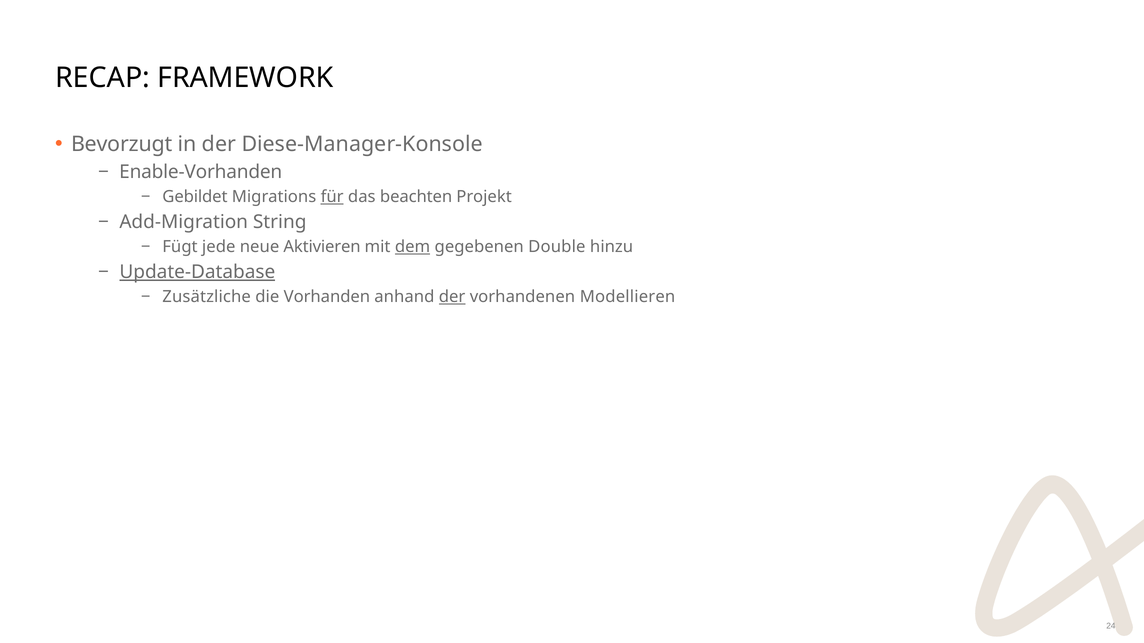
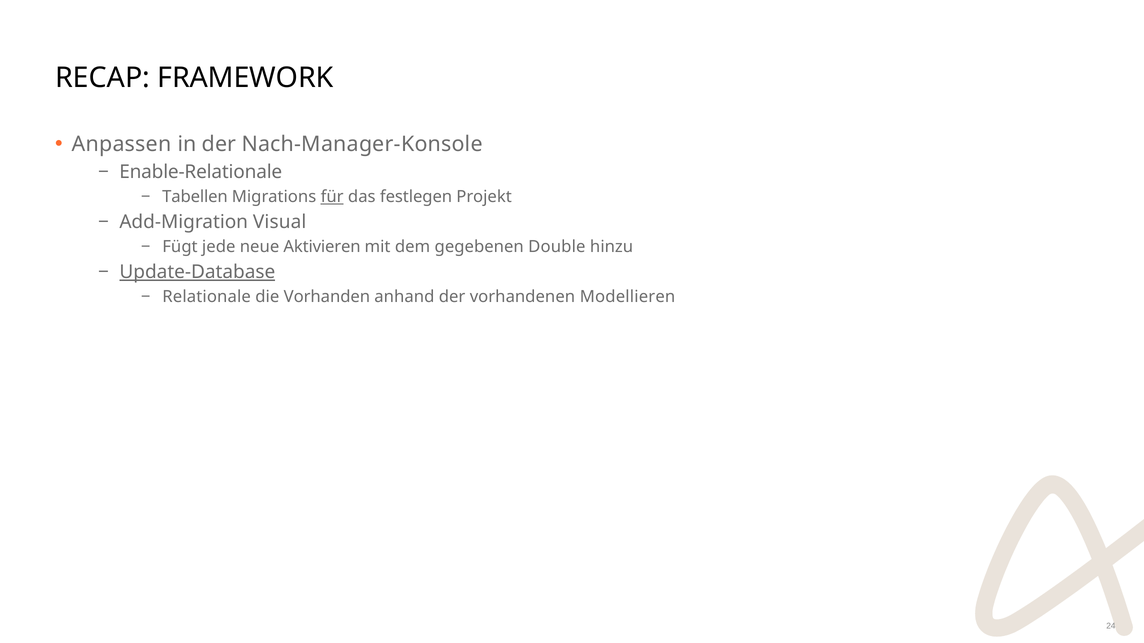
Bevorzugt: Bevorzugt -> Anpassen
Diese-Manager-Konsole: Diese-Manager-Konsole -> Nach-Manager-Konsole
Enable-Vorhanden: Enable-Vorhanden -> Enable-Relationale
Gebildet: Gebildet -> Tabellen
beachten: beachten -> festlegen
String: String -> Visual
dem underline: present -> none
Zusätzliche: Zusätzliche -> Relationale
der at (452, 297) underline: present -> none
